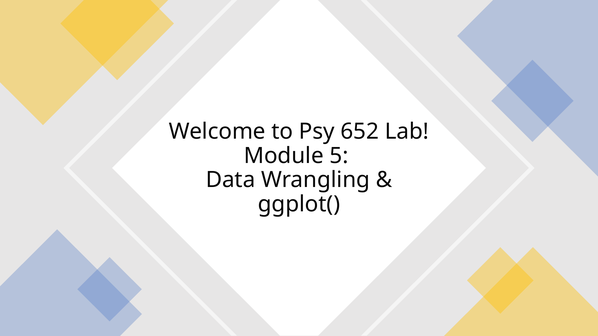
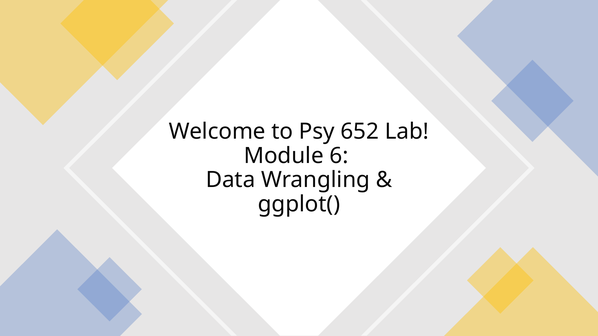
5: 5 -> 6
